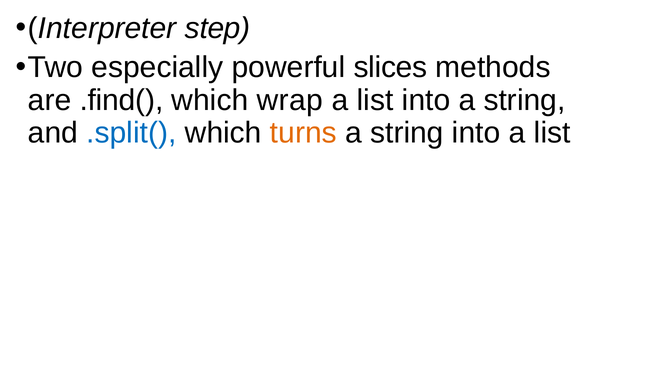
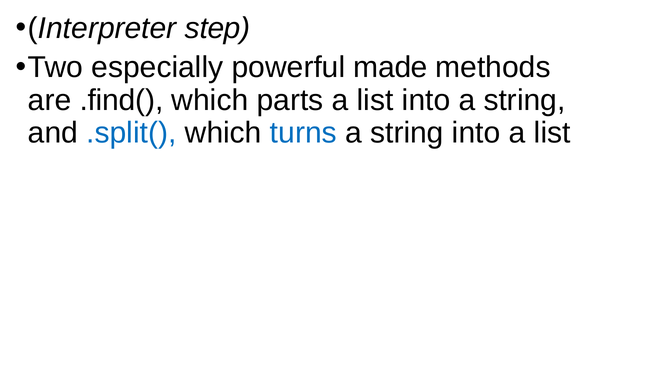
slices: slices -> made
wrap: wrap -> parts
turns colour: orange -> blue
